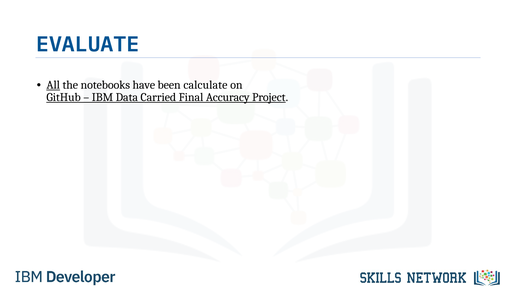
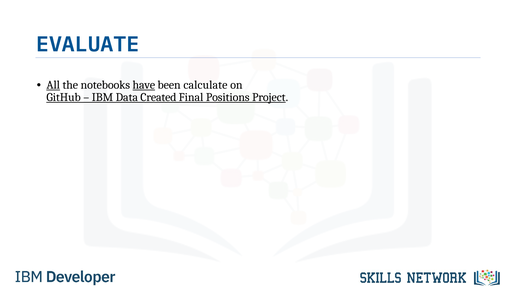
have underline: none -> present
Carried: Carried -> Created
Accuracy: Accuracy -> Positions
